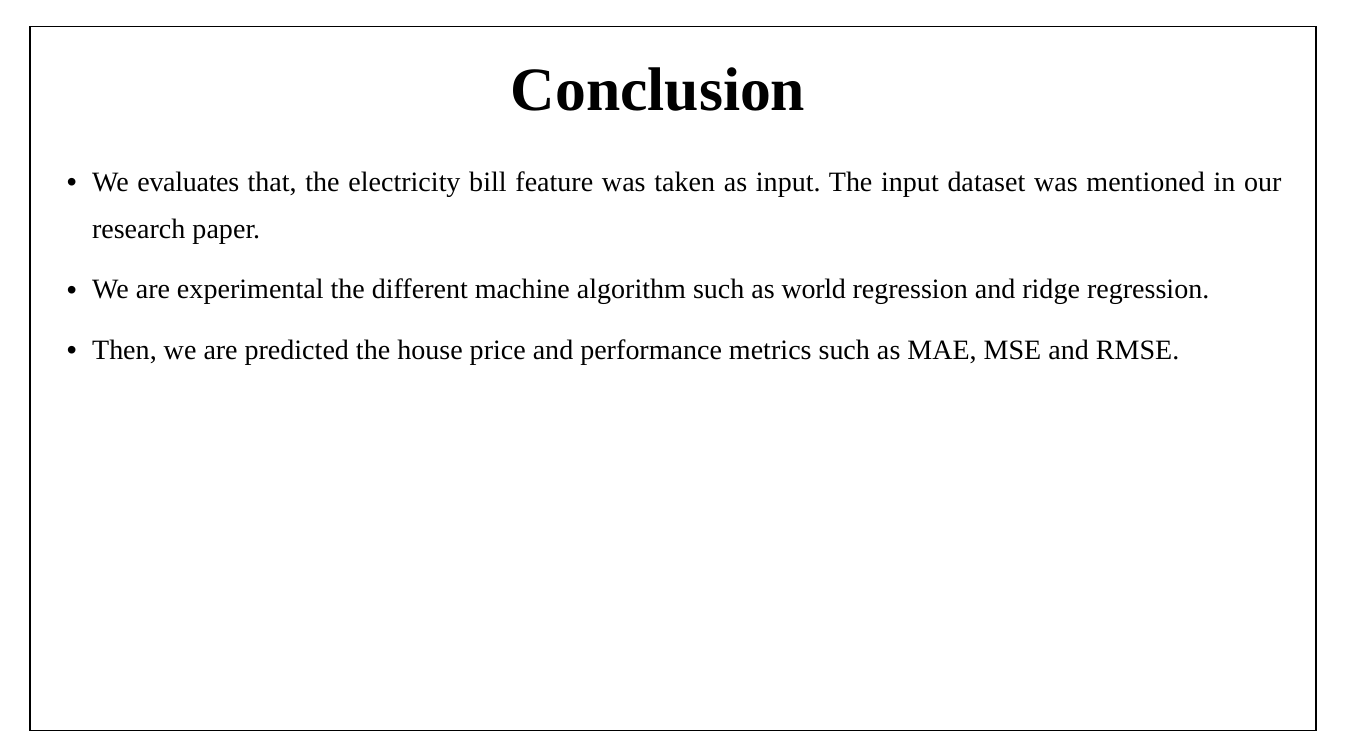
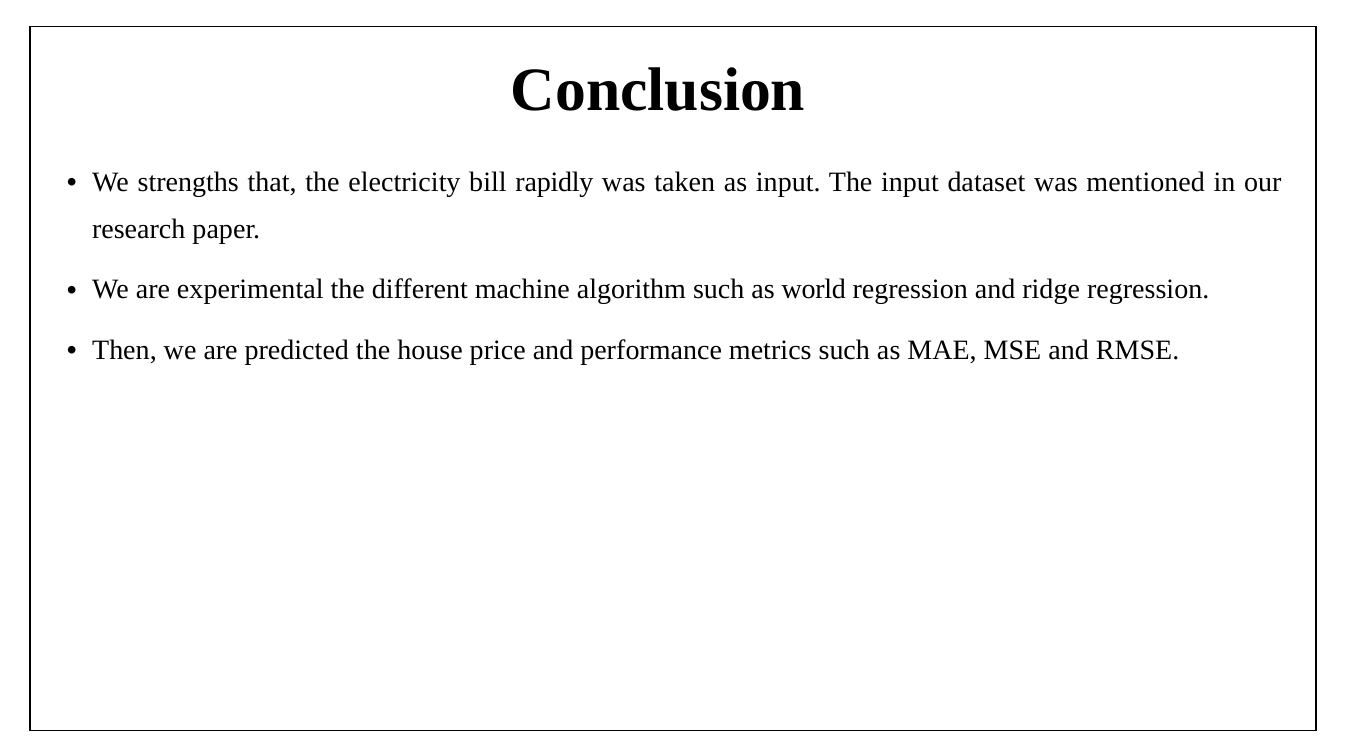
evaluates: evaluates -> strengths
feature: feature -> rapidly
